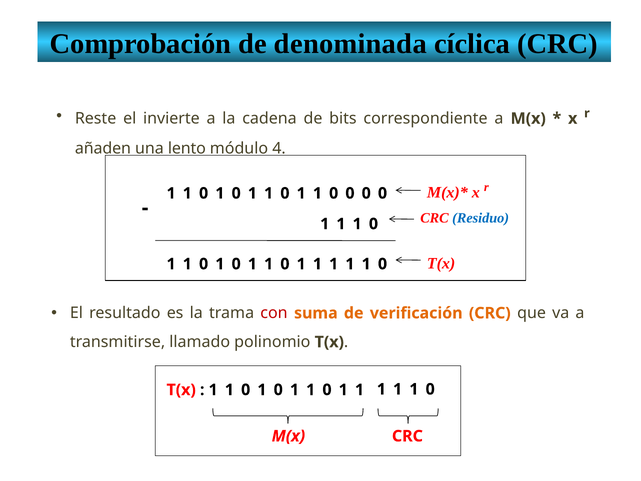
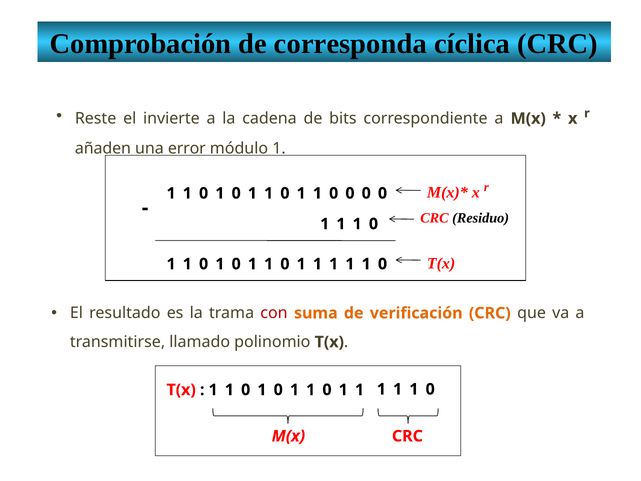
denominada: denominada -> corresponda
lento: lento -> error
módulo 4: 4 -> 1
Residuo colour: blue -> black
